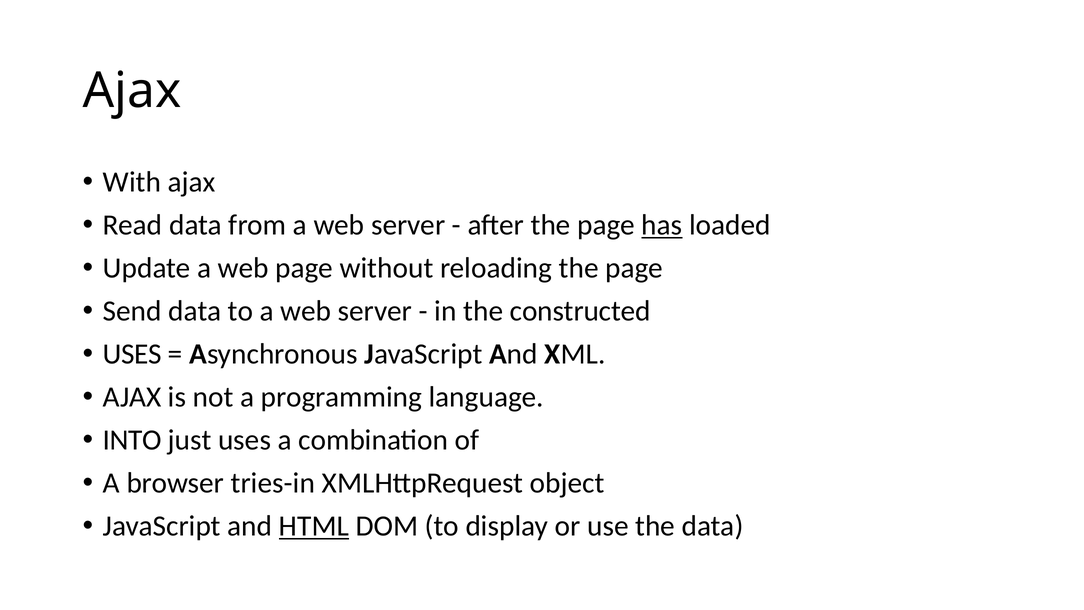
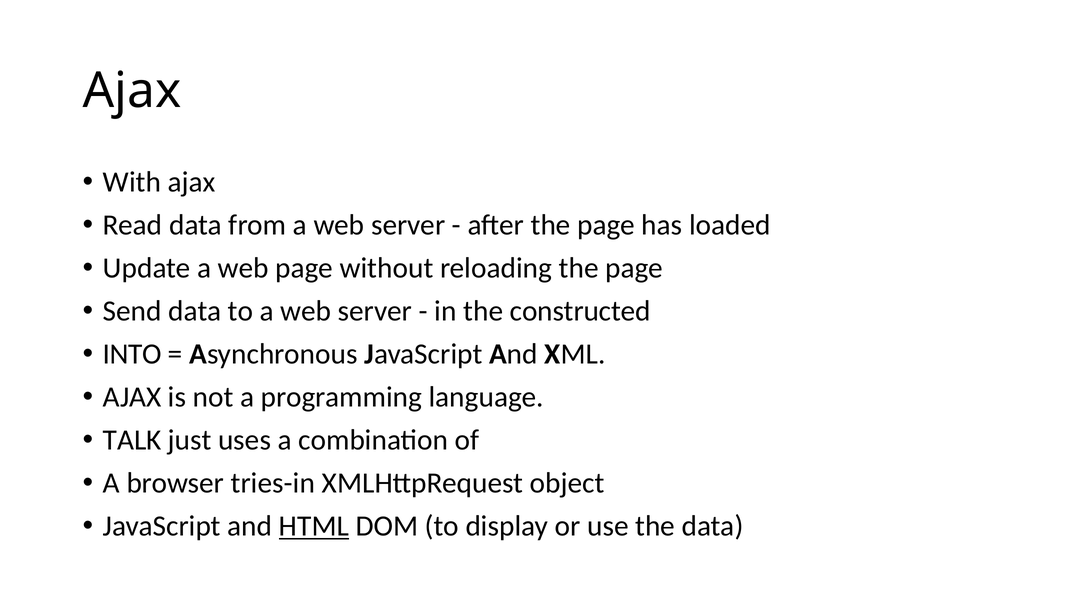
has underline: present -> none
USES at (132, 354): USES -> INTO
INTO: INTO -> TALK
